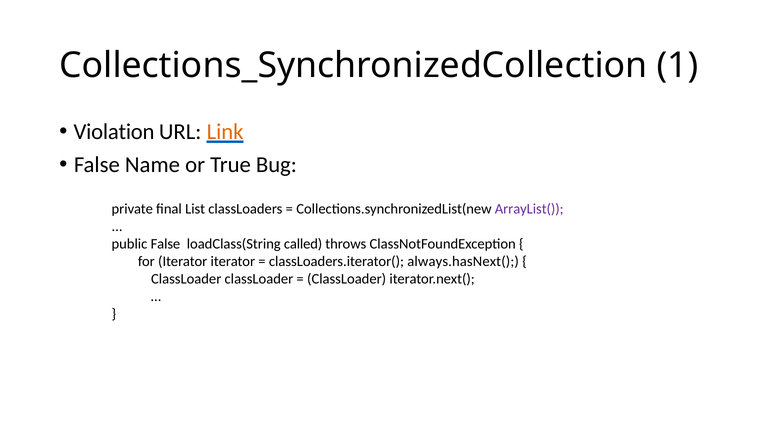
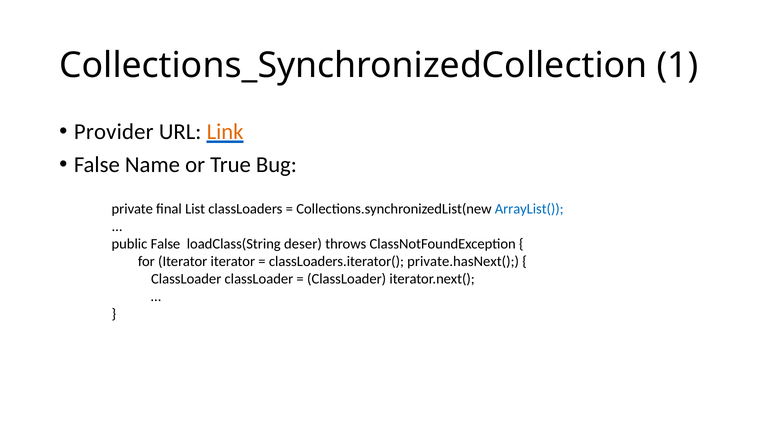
Violation: Violation -> Provider
ArrayList( colour: purple -> blue
called: called -> deser
always.hasNext(: always.hasNext( -> private.hasNext(
